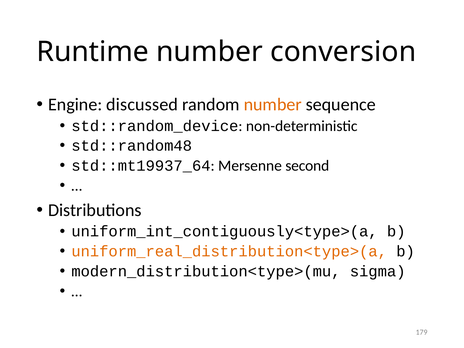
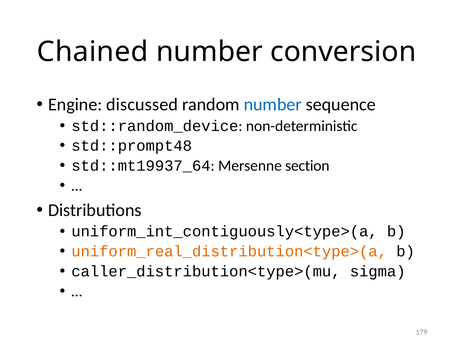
Runtime: Runtime -> Chained
number at (273, 105) colour: orange -> blue
std::random48: std::random48 -> std::prompt48
second: second -> section
modern_distribution<type>(mu: modern_distribution<type>(mu -> caller_distribution<type>(mu
